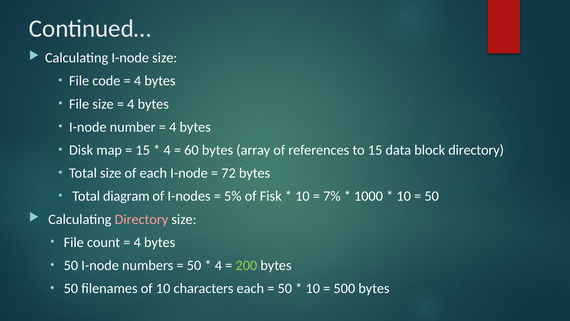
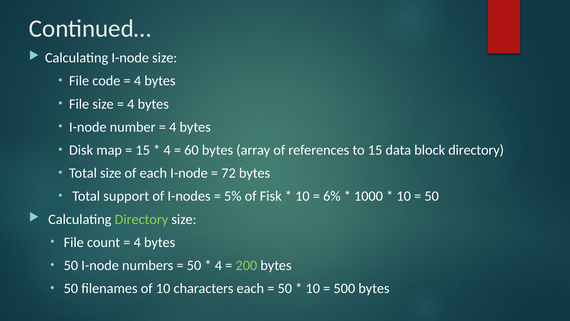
diagram: diagram -> support
7%: 7% -> 6%
Directory at (141, 219) colour: pink -> light green
